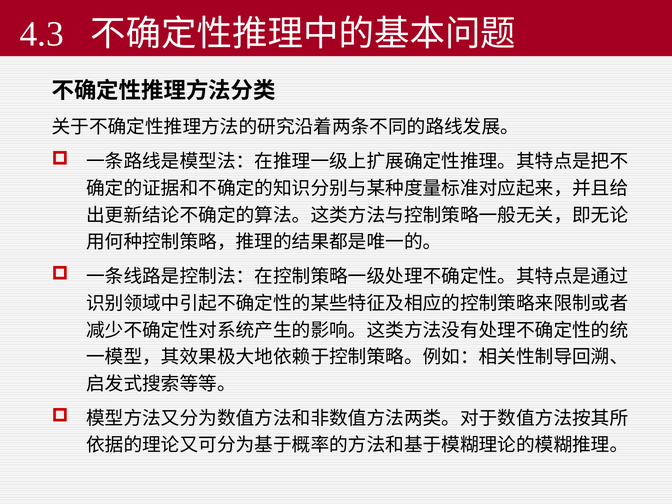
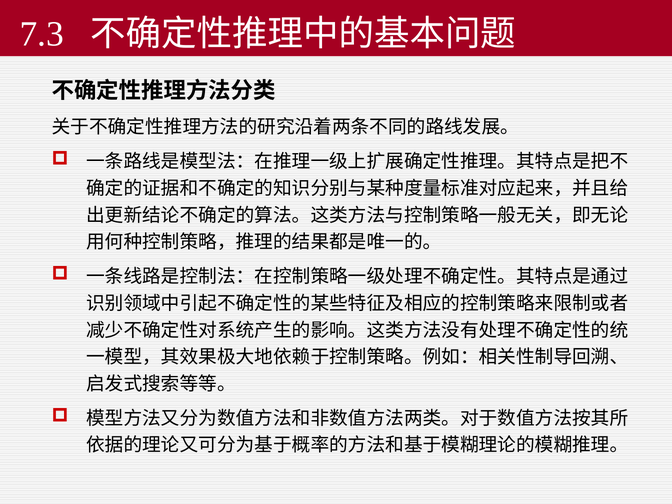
4.3: 4.3 -> 7.3
